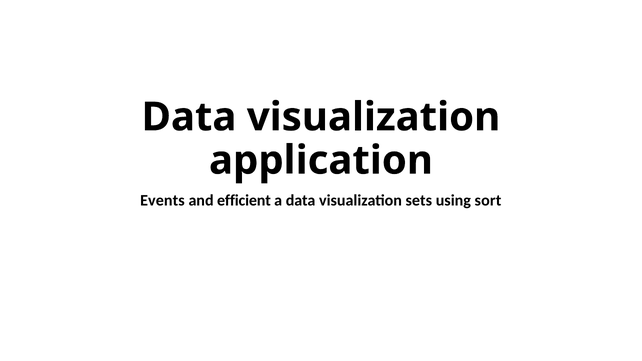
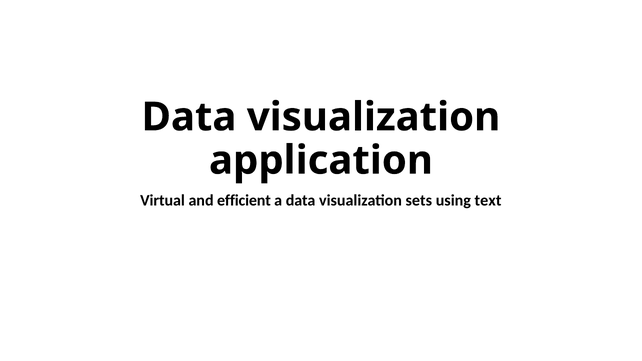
Events: Events -> Virtual
sort: sort -> text
